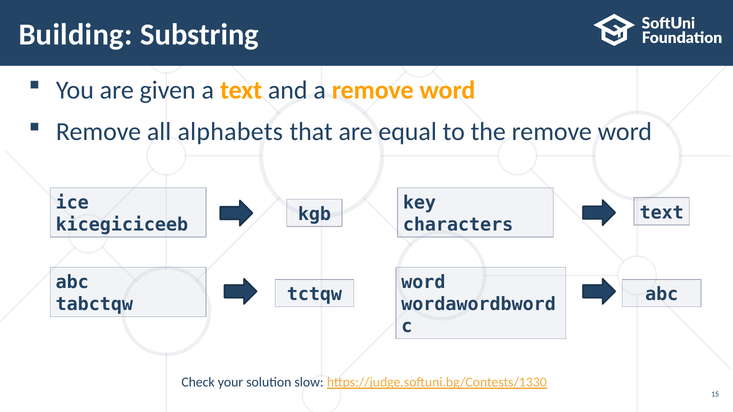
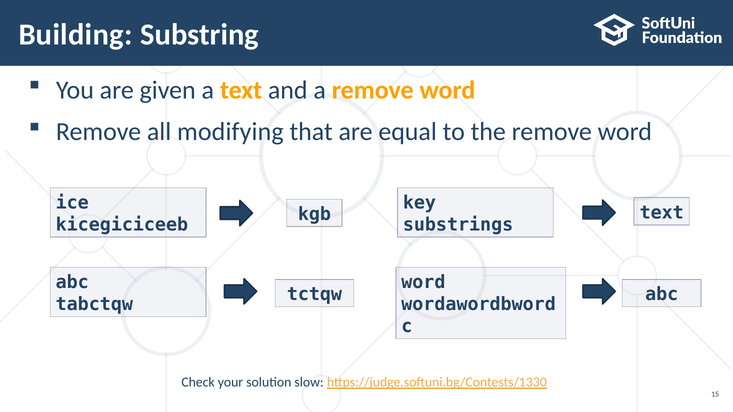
alphabets: alphabets -> modifying
characters: characters -> substrings
